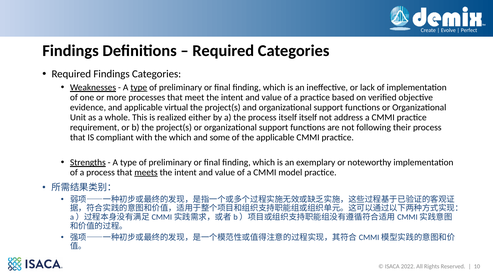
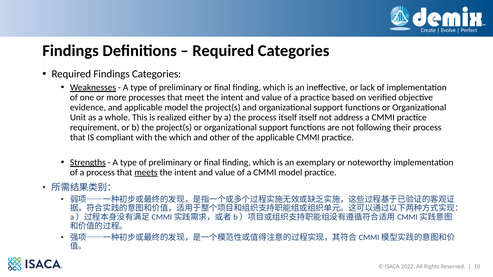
type at (139, 88) underline: present -> none
applicable virtual: virtual -> model
some: some -> other
